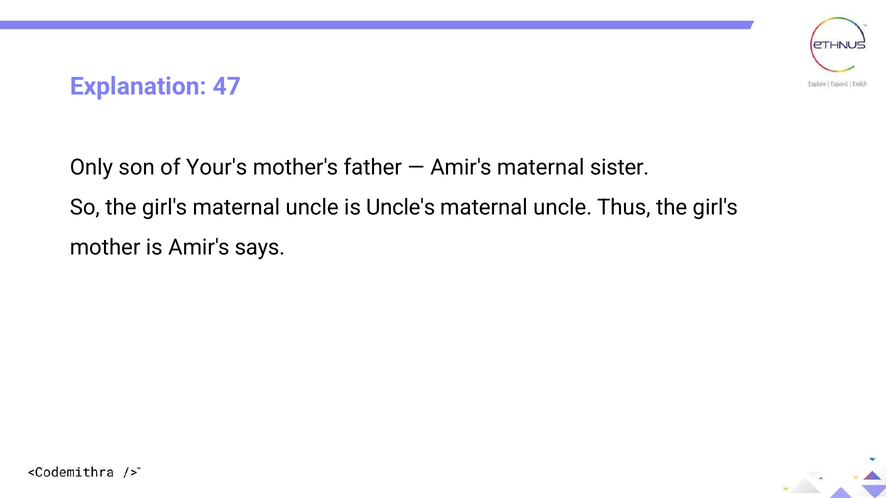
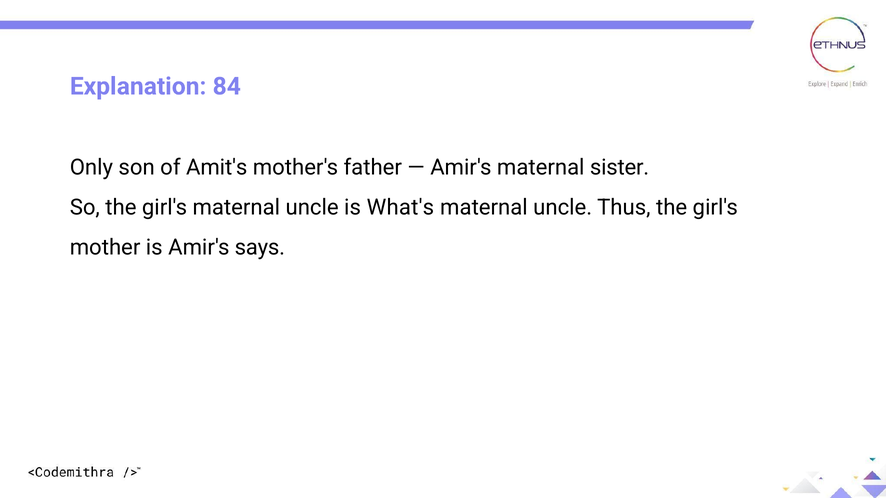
47: 47 -> 84
Your's: Your's -> Amit's
Uncle's: Uncle's -> What's
